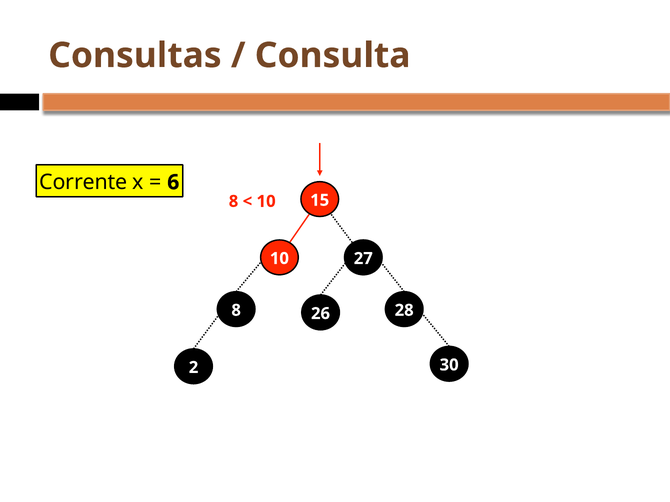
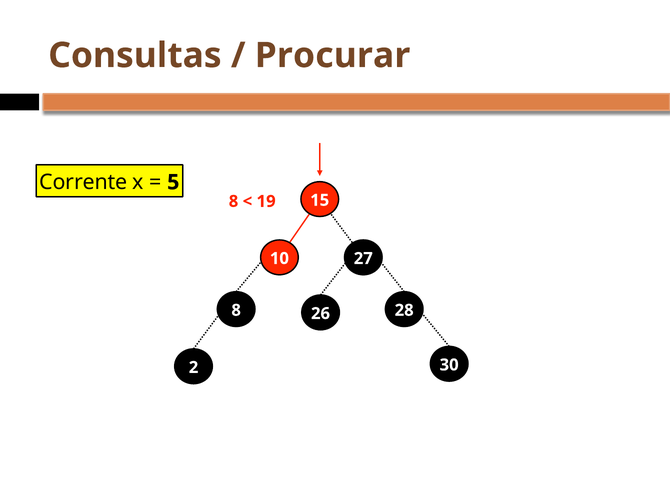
Consulta: Consulta -> Procurar
6: 6 -> 5
10 at (266, 202): 10 -> 19
